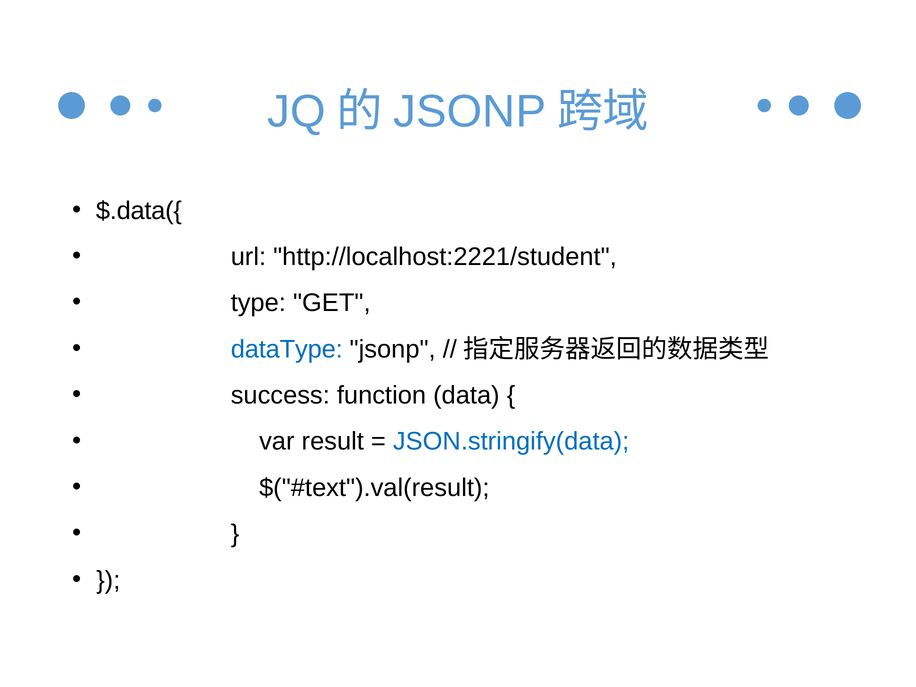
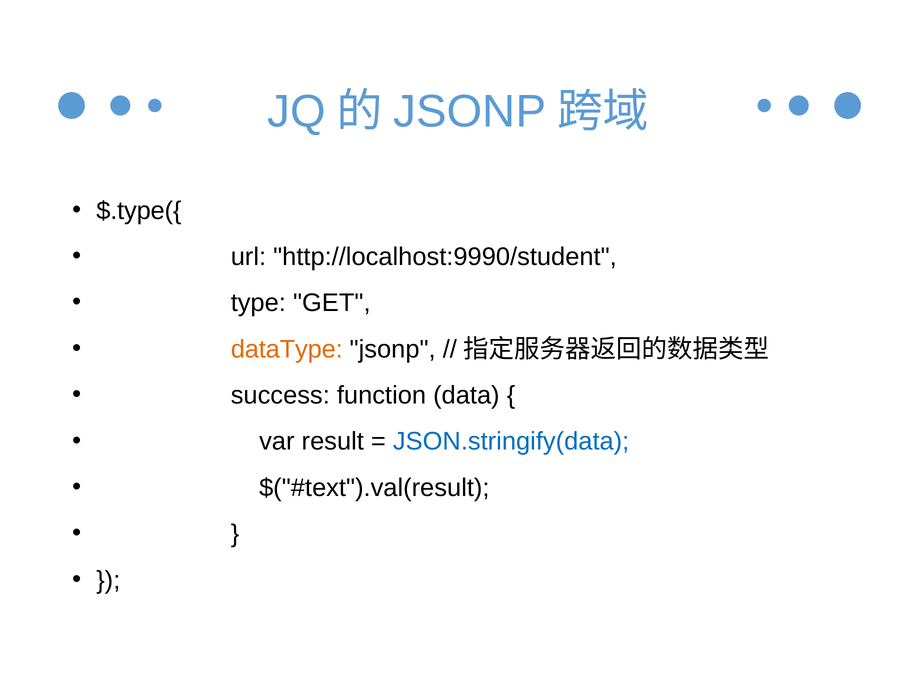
$.data({: $.data({ -> $.type({
http://localhost:2221/student: http://localhost:2221/student -> http://localhost:9990/student
dataType colour: blue -> orange
